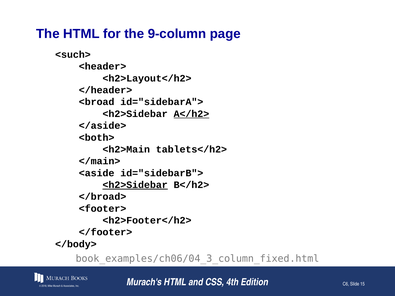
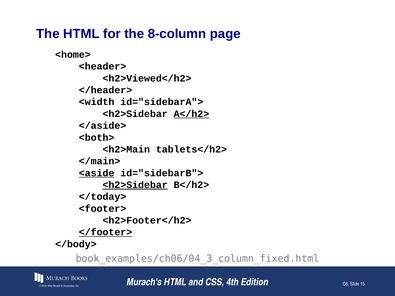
9-column: 9-column -> 8-column
<such>: <such> -> <home>
<h2>Layout</h2>: <h2>Layout</h2> -> <h2>Viewed</h2>
<broad: <broad -> <width
<aside underline: none -> present
</broad>: </broad> -> </today>
</footer> underline: none -> present
